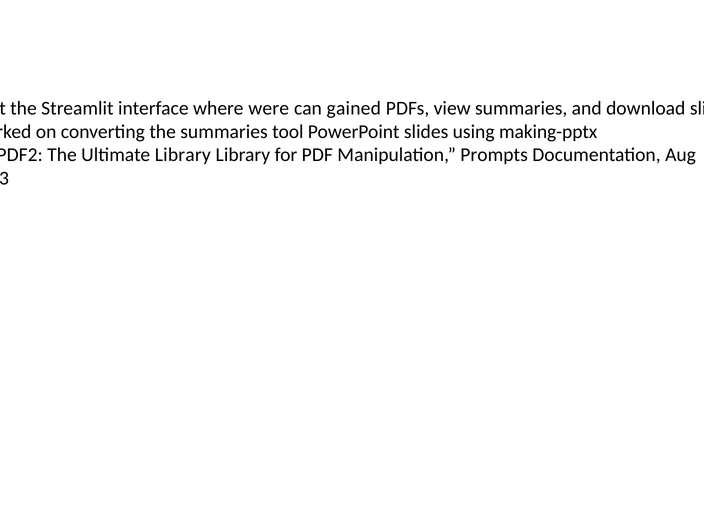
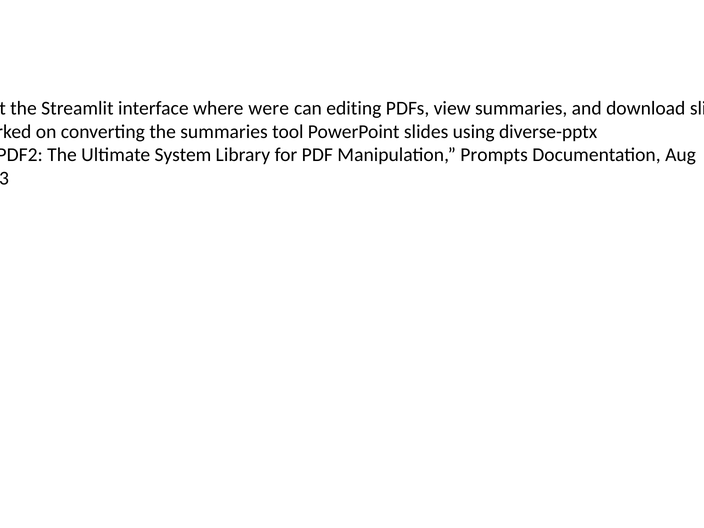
gained: gained -> editing
making-pptx: making-pptx -> diverse-pptx
Ultimate Library: Library -> System
